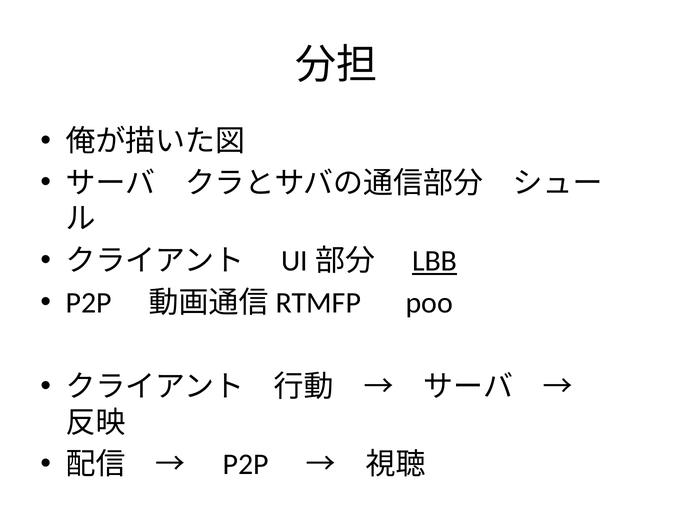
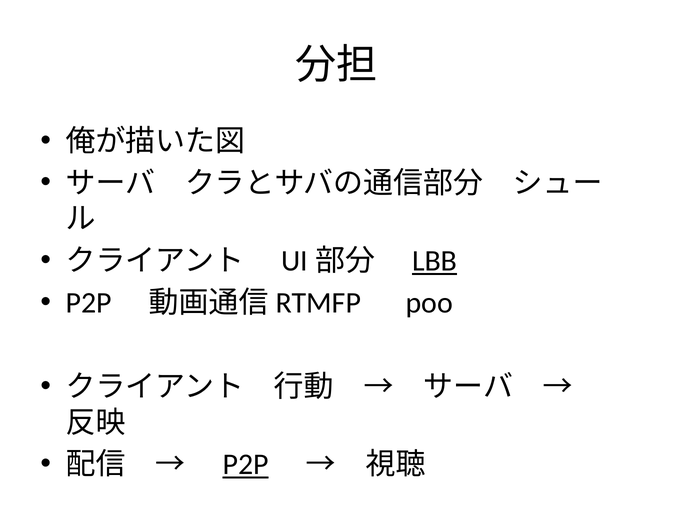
P2P at (246, 464) underline: none -> present
